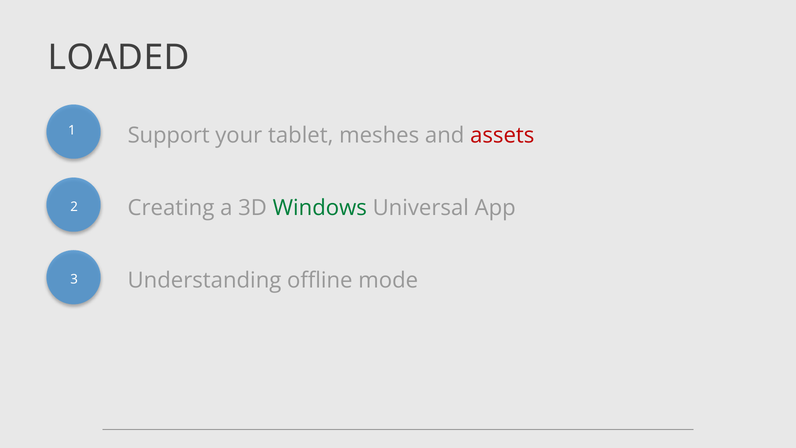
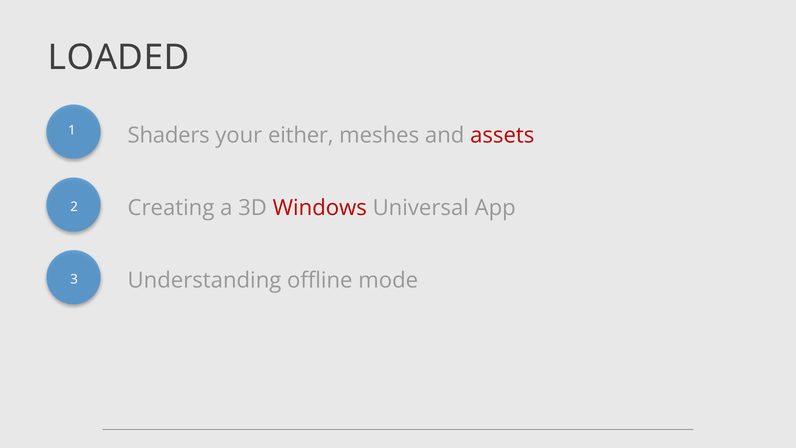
Support: Support -> Shaders
tablet: tablet -> either
Windows colour: green -> red
